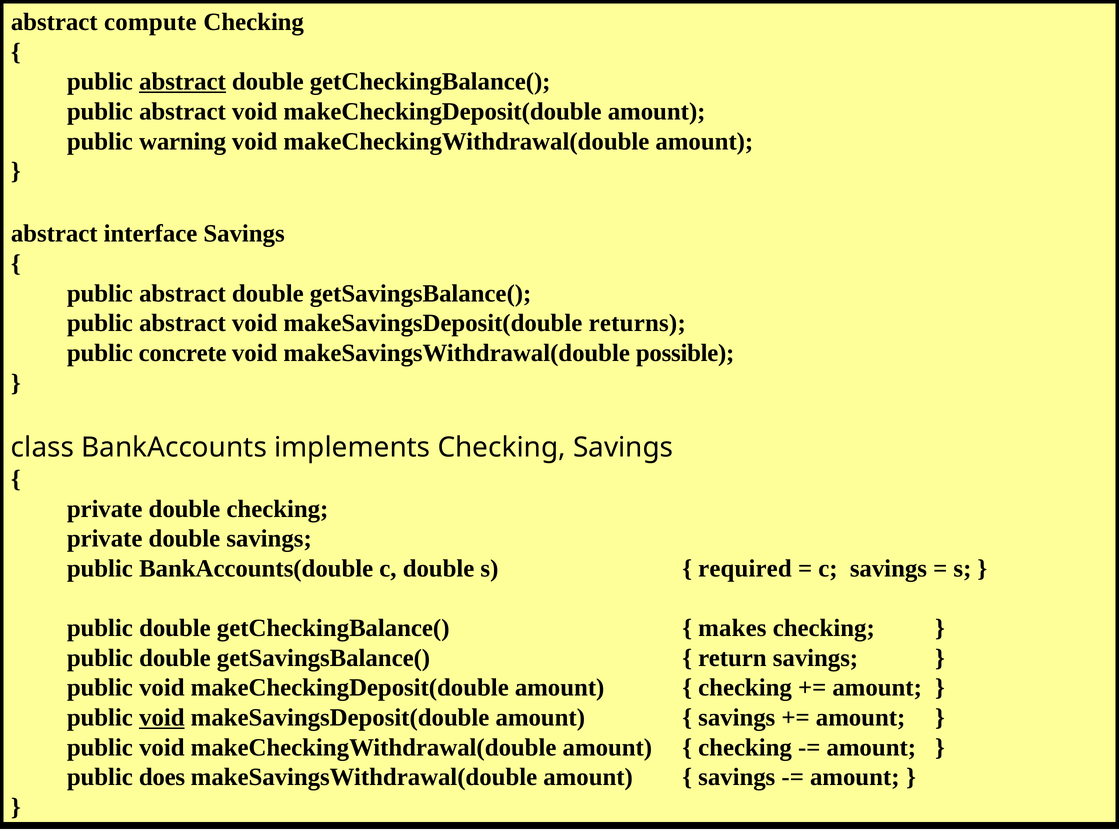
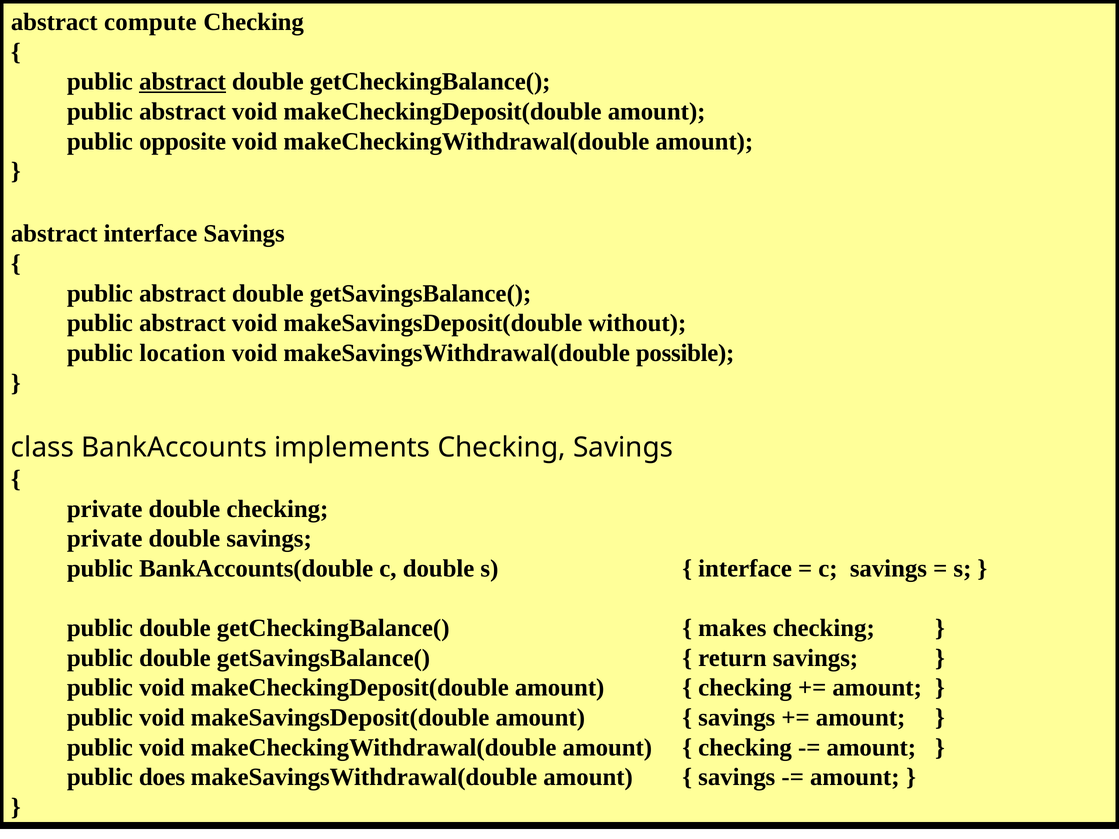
warning: warning -> opposite
returns: returns -> without
concrete: concrete -> location
required at (745, 569): required -> interface
void at (162, 718) underline: present -> none
